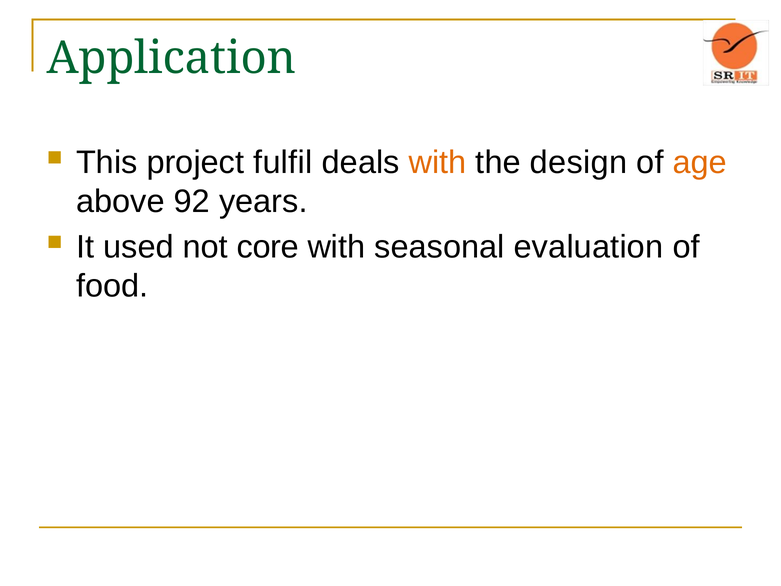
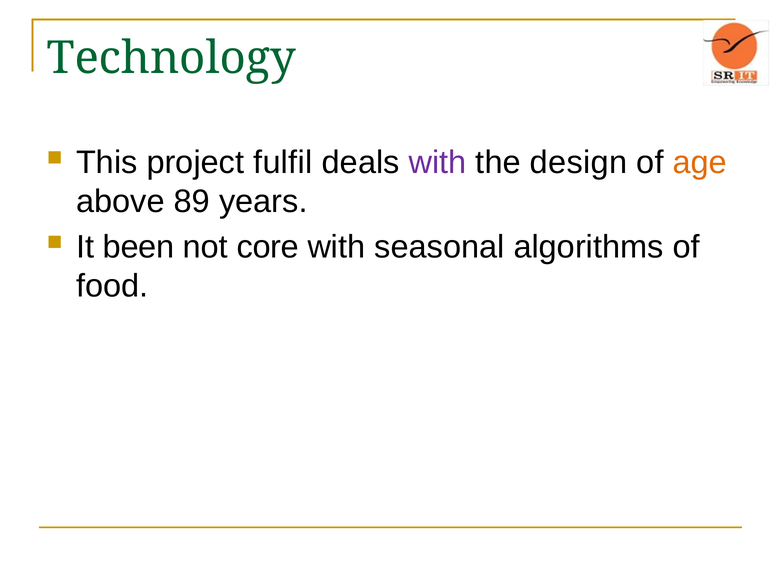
Application: Application -> Technology
with at (438, 162) colour: orange -> purple
92: 92 -> 89
used: used -> been
evaluation: evaluation -> algorithms
